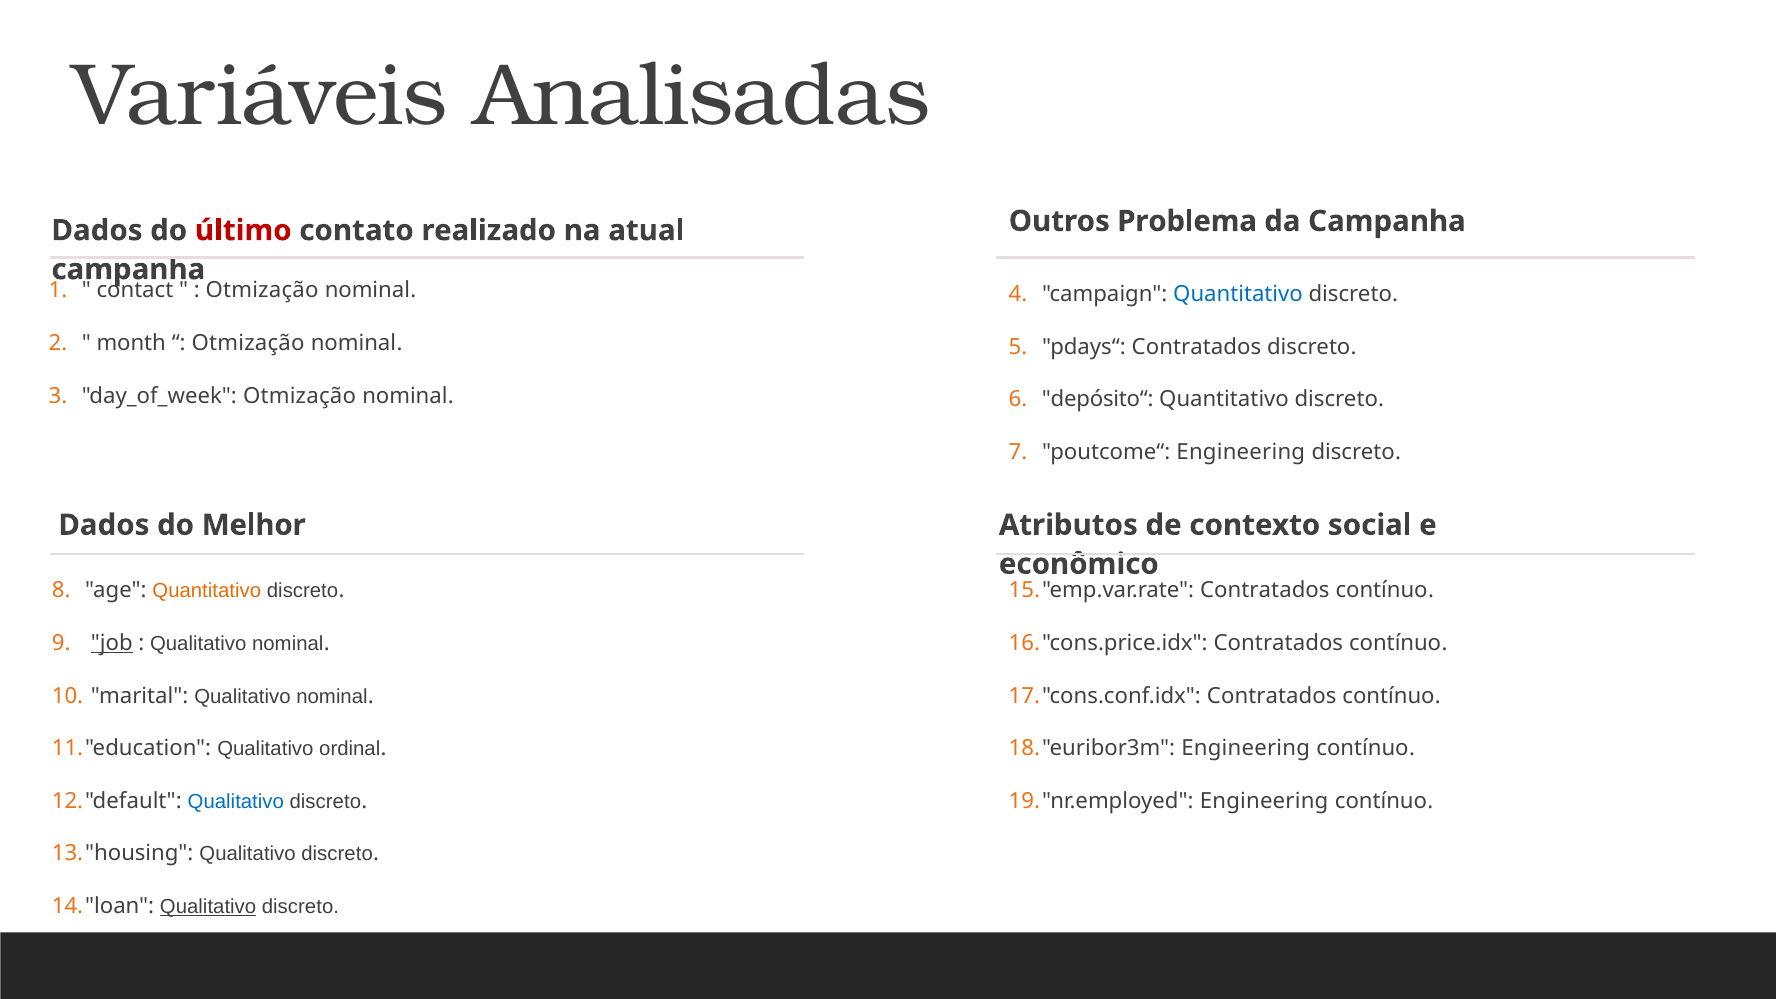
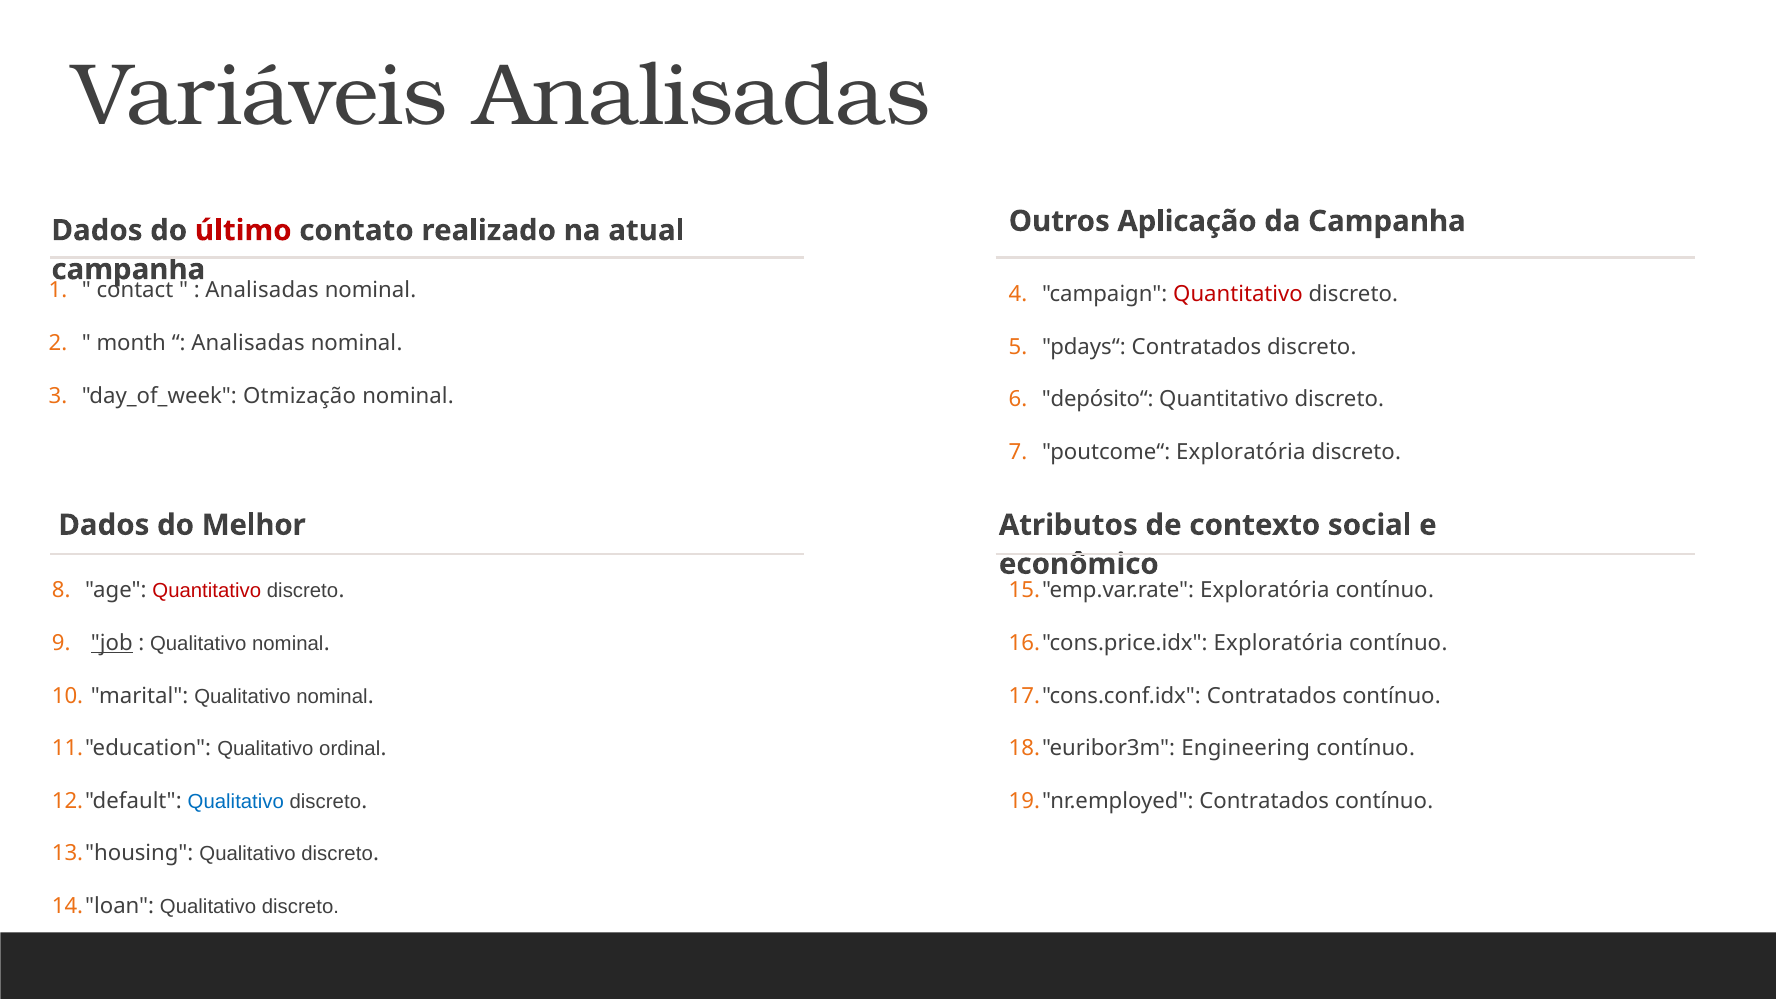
Problema: Problema -> Aplicação
Otmização at (262, 291): Otmização -> Analisadas
Quantitativo at (1238, 294) colour: blue -> red
Otmização at (248, 343): Otmização -> Analisadas
poutcome“ Engineering: Engineering -> Exploratória
Quantitativo at (207, 591) colour: orange -> red
Contratados at (1265, 591): Contratados -> Exploratória
Contratados at (1278, 643): Contratados -> Exploratória
Engineering at (1264, 801): Engineering -> Contratados
Qualitativo at (208, 907) underline: present -> none
